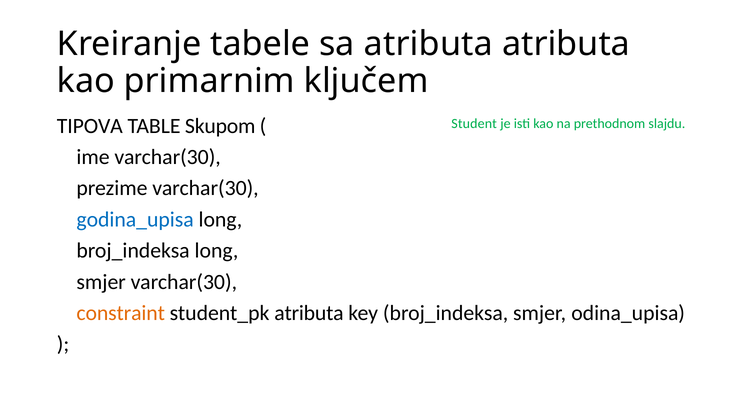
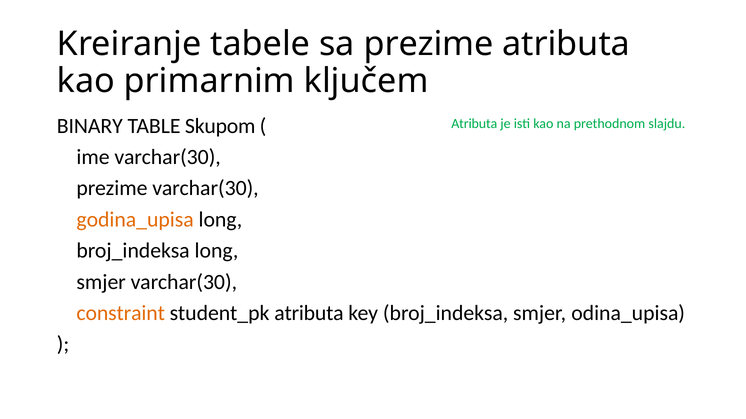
sa atributa: atributa -> prezime
TIPOVA: TIPOVA -> BINARY
Student at (474, 124): Student -> Atributa
godina_upisa colour: blue -> orange
